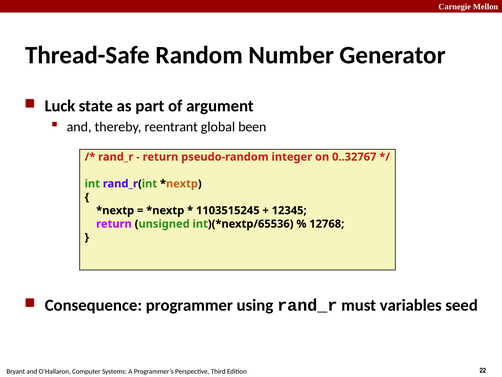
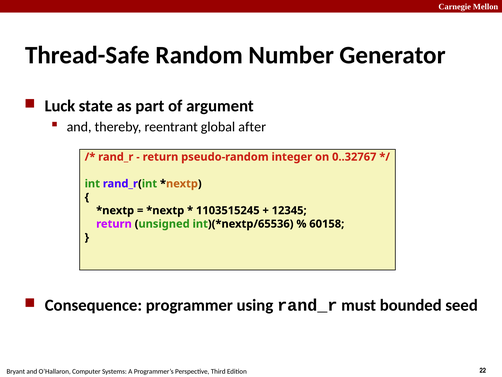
been: been -> after
12768: 12768 -> 60158
variables: variables -> bounded
